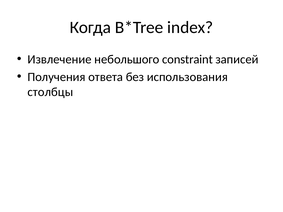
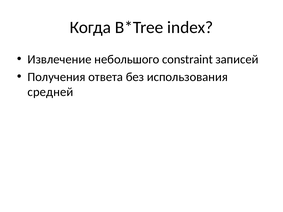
столбцы: столбцы -> средней
